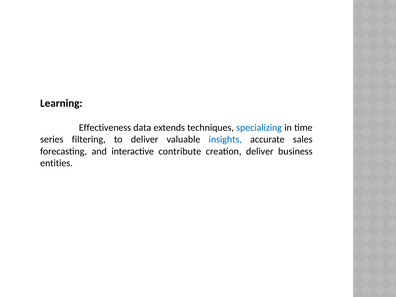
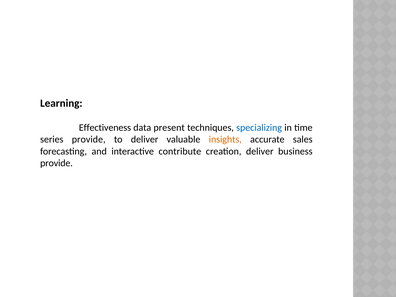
extends: extends -> present
series filtering: filtering -> provide
insights colour: blue -> orange
entities at (56, 163): entities -> provide
